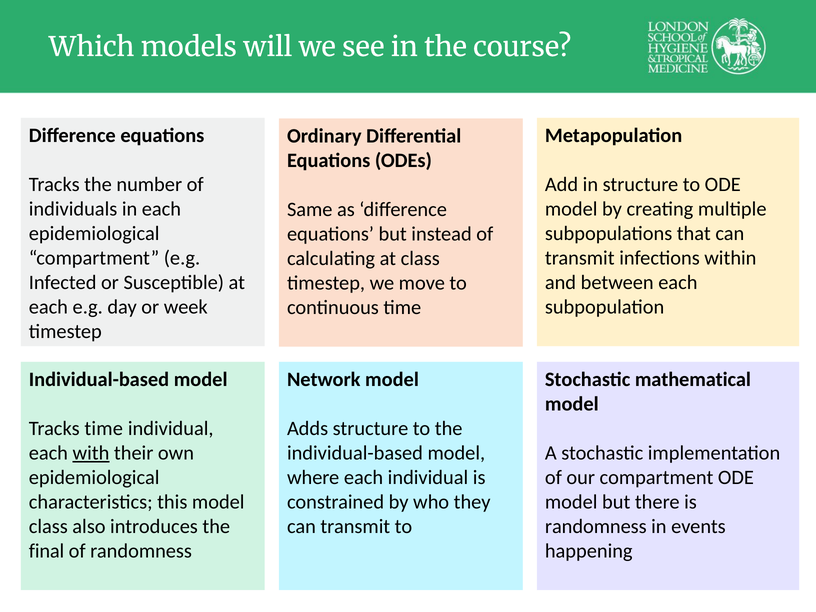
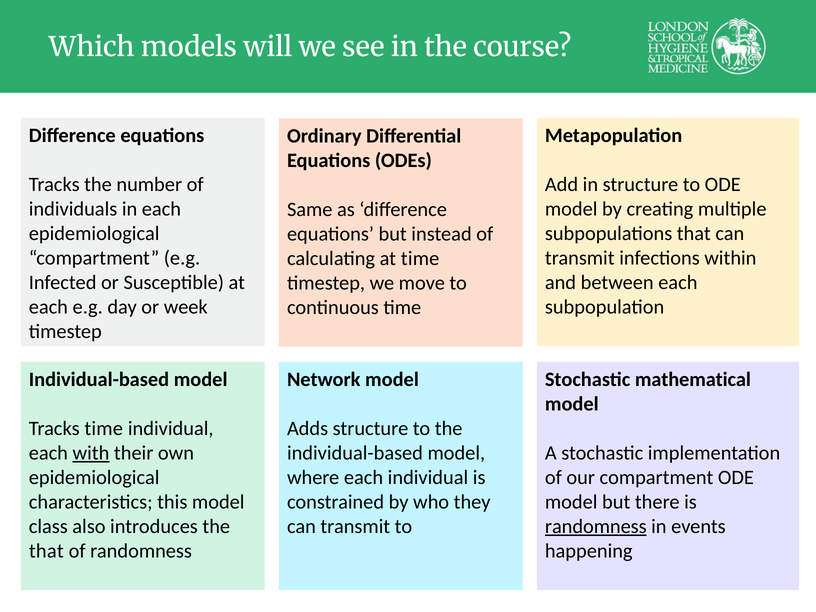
at class: class -> time
randomness at (596, 526) underline: none -> present
final at (47, 551): final -> that
